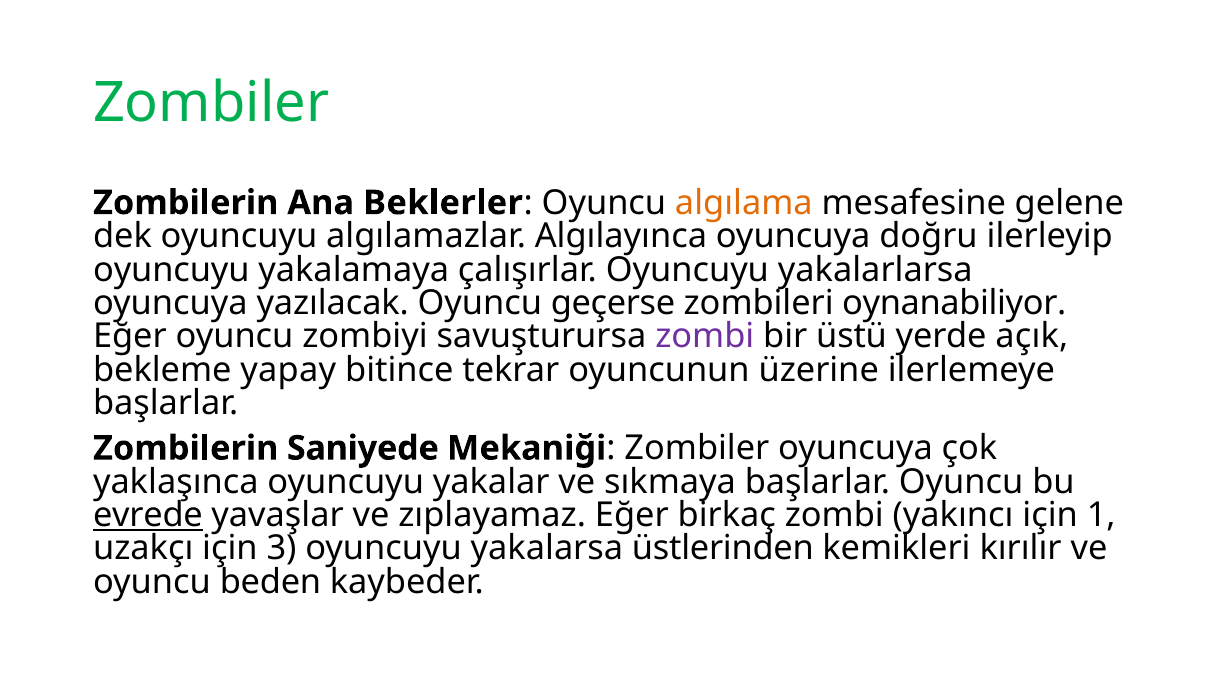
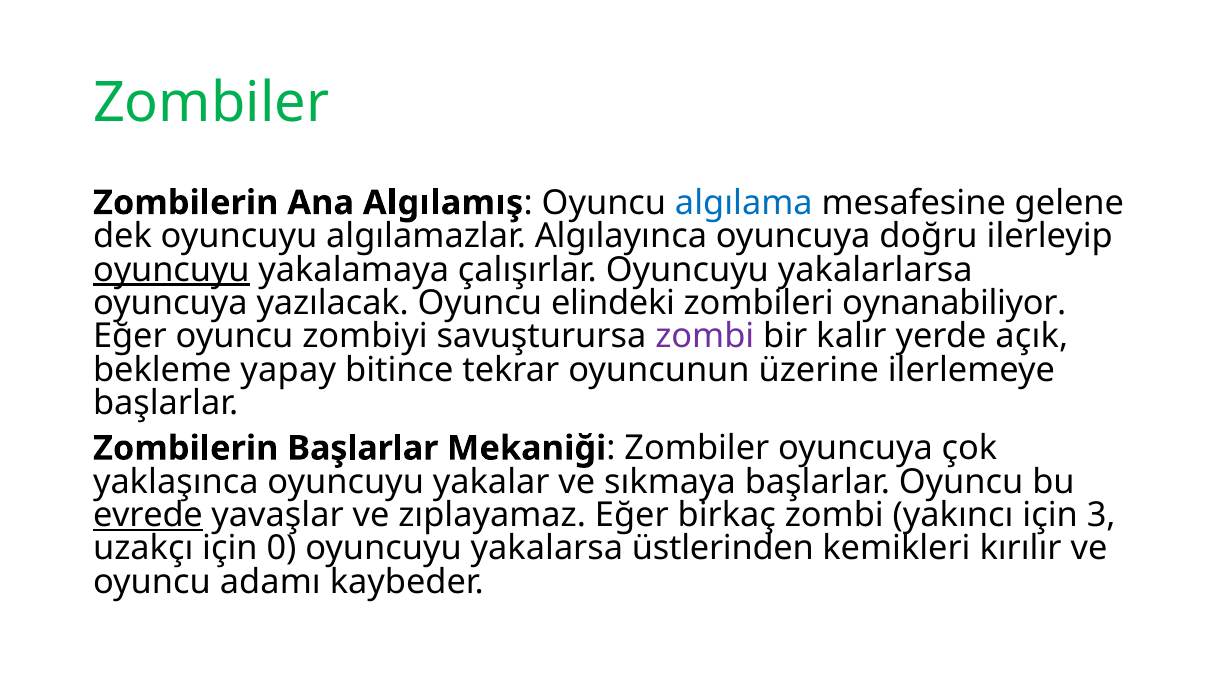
Beklerler: Beklerler -> Algılamış
algılama colour: orange -> blue
oyuncuyu at (171, 270) underline: none -> present
geçerse: geçerse -> elindeki
üstü: üstü -> kalır
Zombilerin Saniyede: Saniyede -> Başlarlar
1: 1 -> 3
3: 3 -> 0
beden: beden -> adamı
